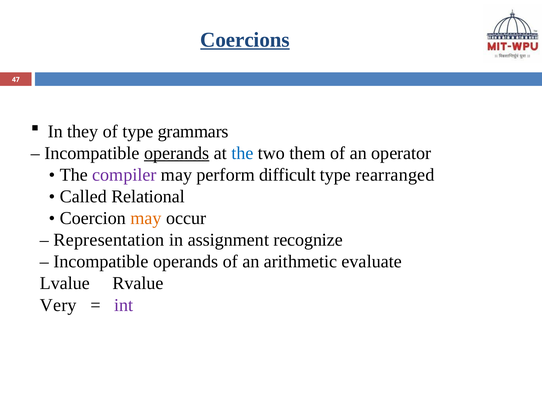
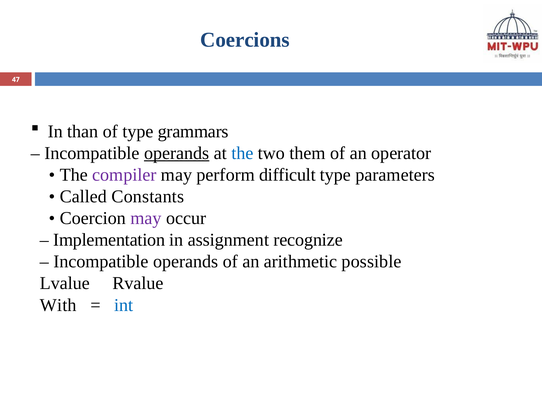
Coercions underline: present -> none
they: they -> than
rearranged: rearranged -> parameters
Relational: Relational -> Constants
may at (146, 218) colour: orange -> purple
Representation: Representation -> Implementation
evaluate: evaluate -> possible
Very: Very -> With
int colour: purple -> blue
